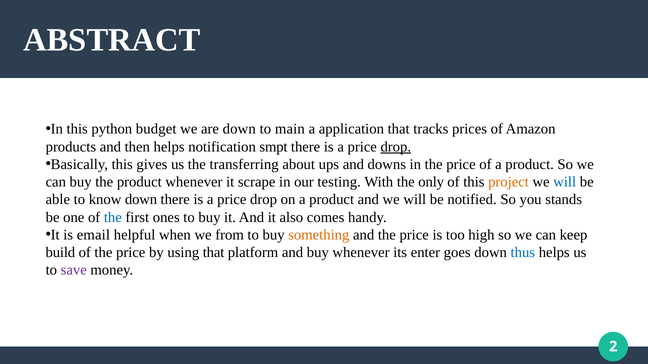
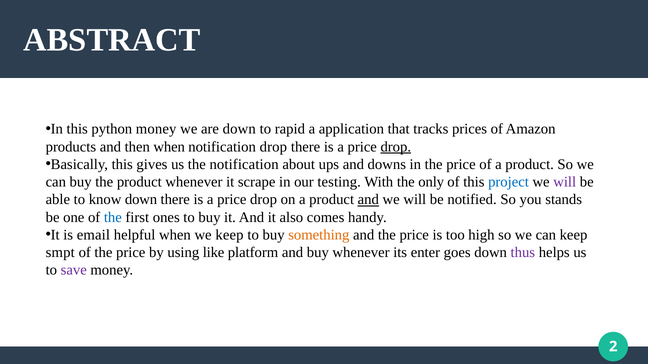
python budget: budget -> money
main: main -> rapid
then helps: helps -> when
notification smpt: smpt -> drop
the transferring: transferring -> notification
project colour: orange -> blue
will at (565, 182) colour: blue -> purple
and at (368, 200) underline: none -> present
we from: from -> keep
build: build -> smpt
using that: that -> like
thus colour: blue -> purple
